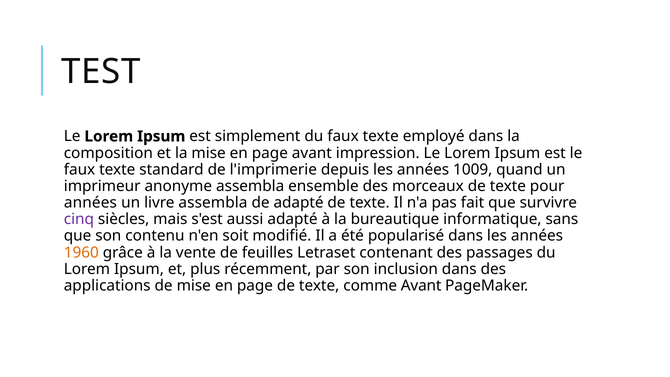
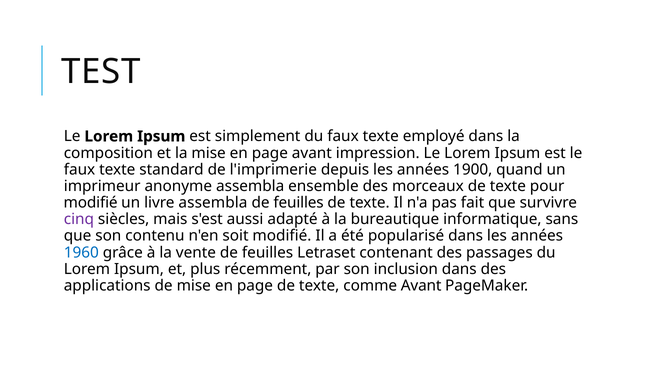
1009: 1009 -> 1900
années at (90, 203): années -> modifié
adapté at (299, 203): adapté -> feuilles
1960 colour: orange -> blue
